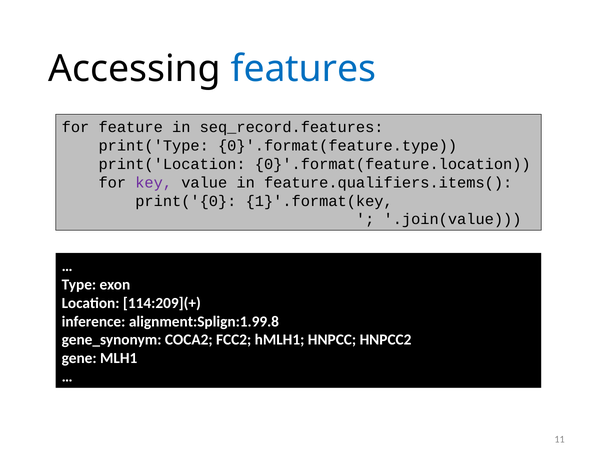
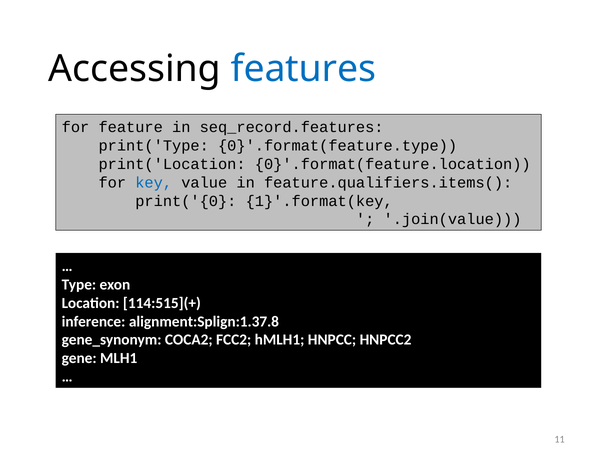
key colour: purple -> blue
114:209](+: 114:209](+ -> 114:515](+
alignment:Splign:1.99.8: alignment:Splign:1.99.8 -> alignment:Splign:1.37.8
